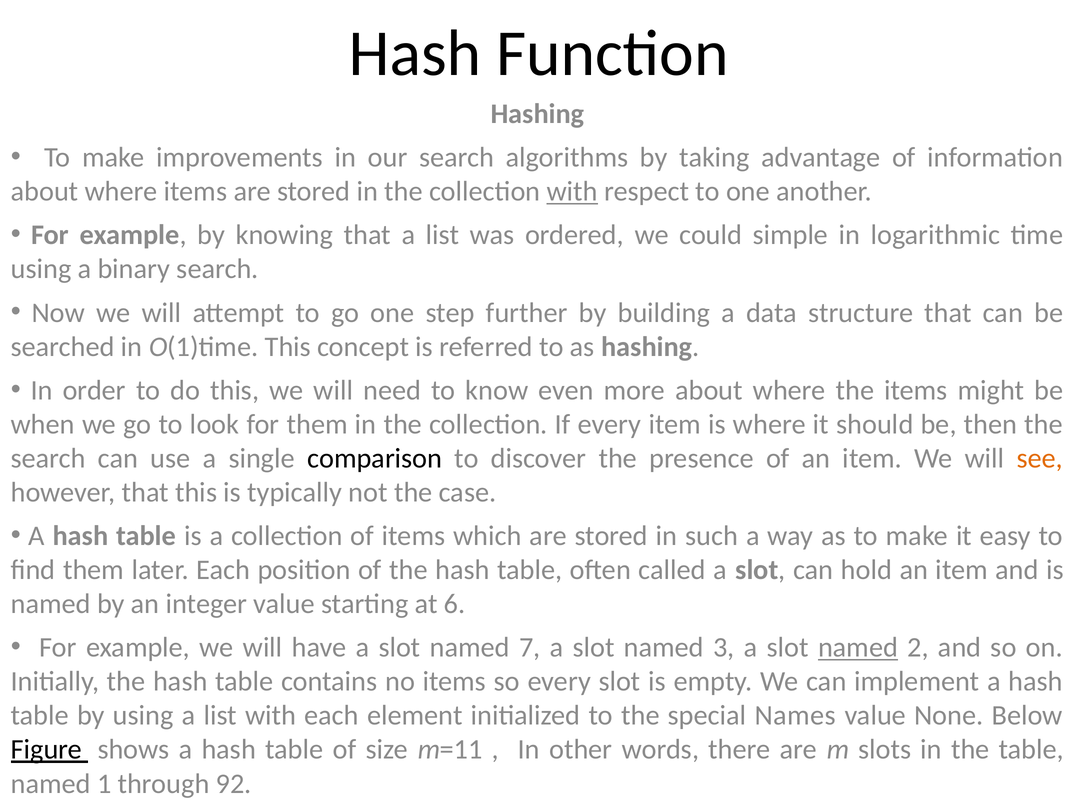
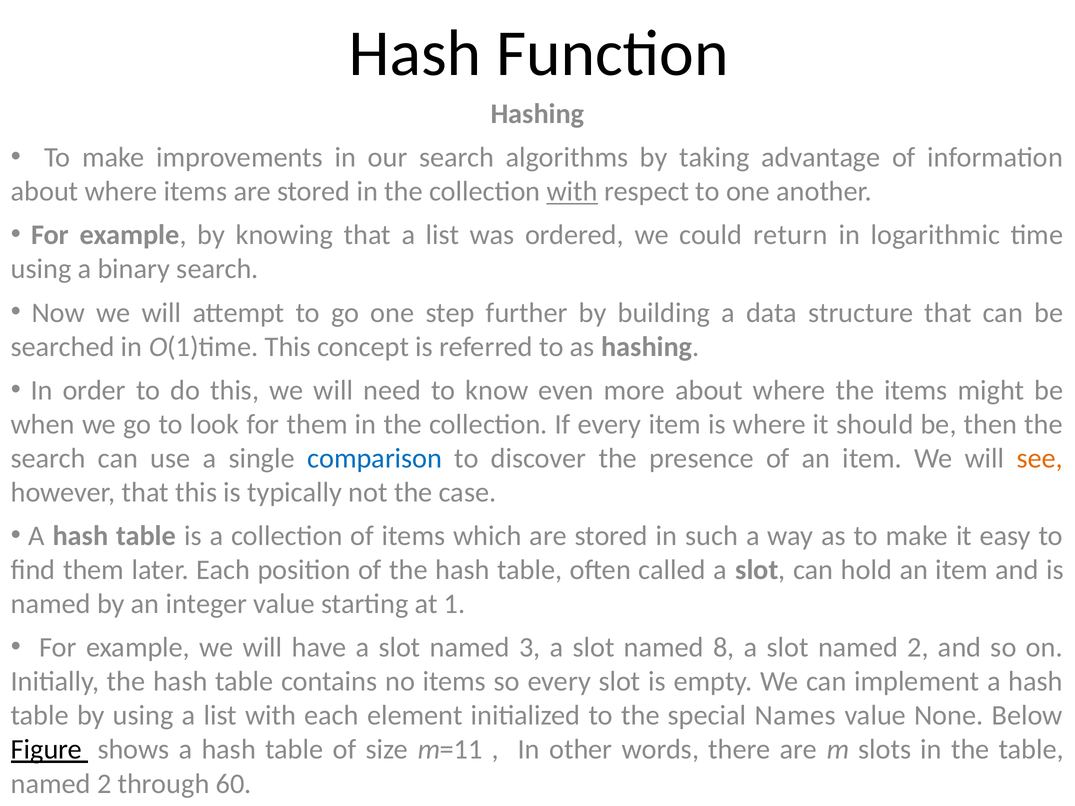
simple: simple -> return
comparison colour: black -> blue
6: 6 -> 1
7: 7 -> 3
3: 3 -> 8
named at (858, 648) underline: present -> none
1 at (104, 784): 1 -> 2
92: 92 -> 60
